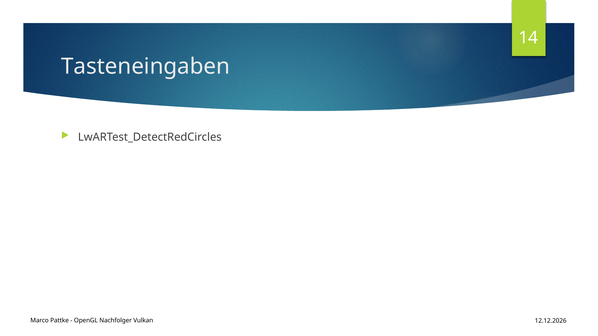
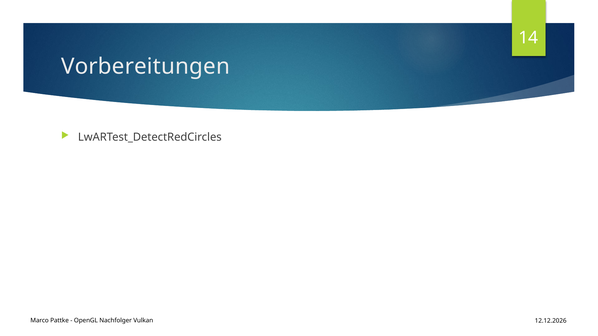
Tasteneingaben: Tasteneingaben -> Vorbereitungen
